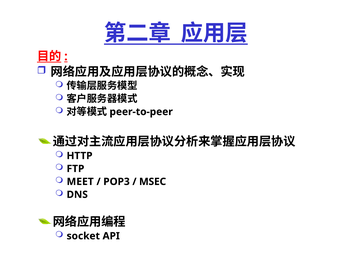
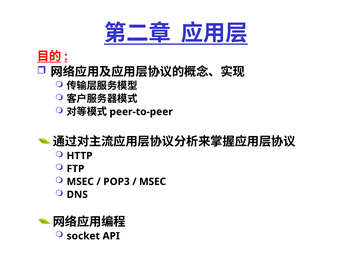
MEET at (80, 182): MEET -> MSEC
